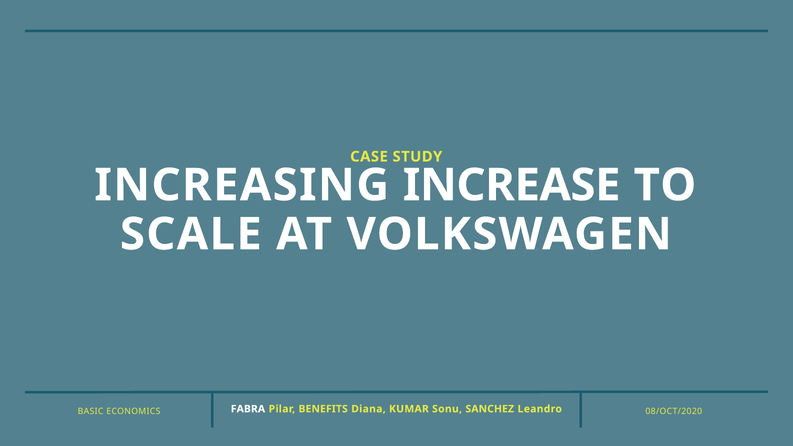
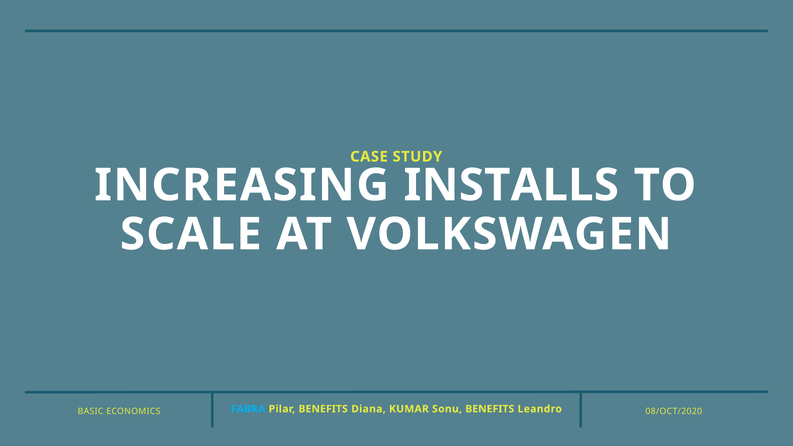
INCREASE: INCREASE -> INSTALLS
FABRA colour: white -> light blue
Sonu SANCHEZ: SANCHEZ -> BENEFITS
